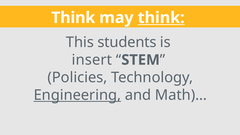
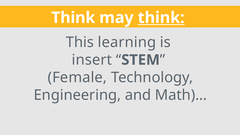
students: students -> learning
Policies: Policies -> Female
Engineering underline: present -> none
